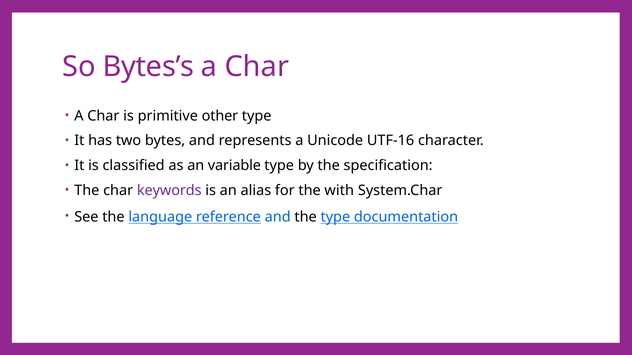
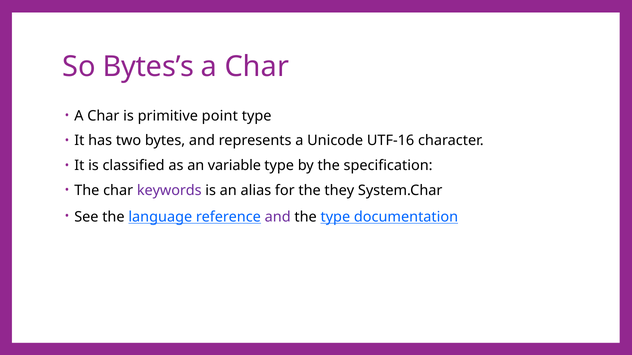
other: other -> point
with: with -> they
and at (278, 217) colour: blue -> purple
